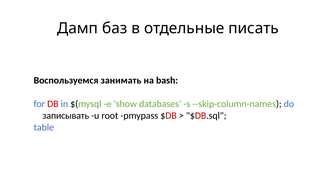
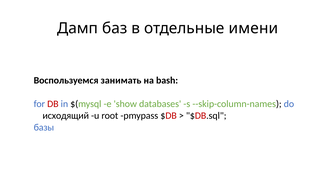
писать: писать -> имени
записывать: записывать -> исходящий
table: table -> базы
